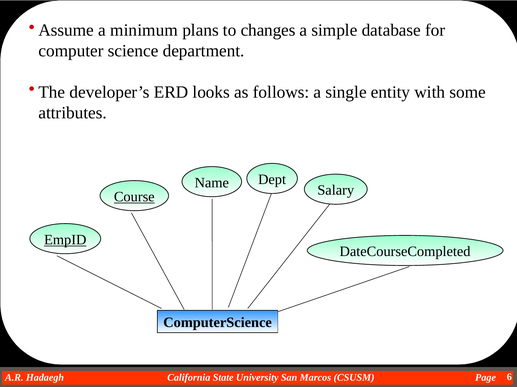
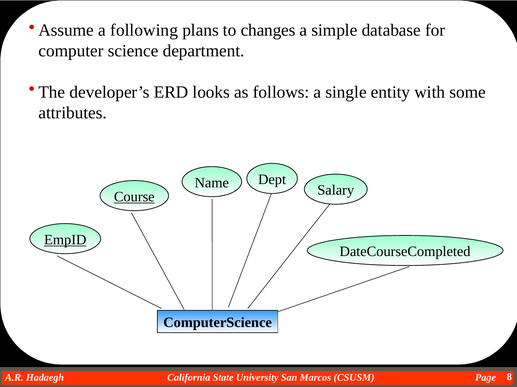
minimum: minimum -> following
6: 6 -> 8
